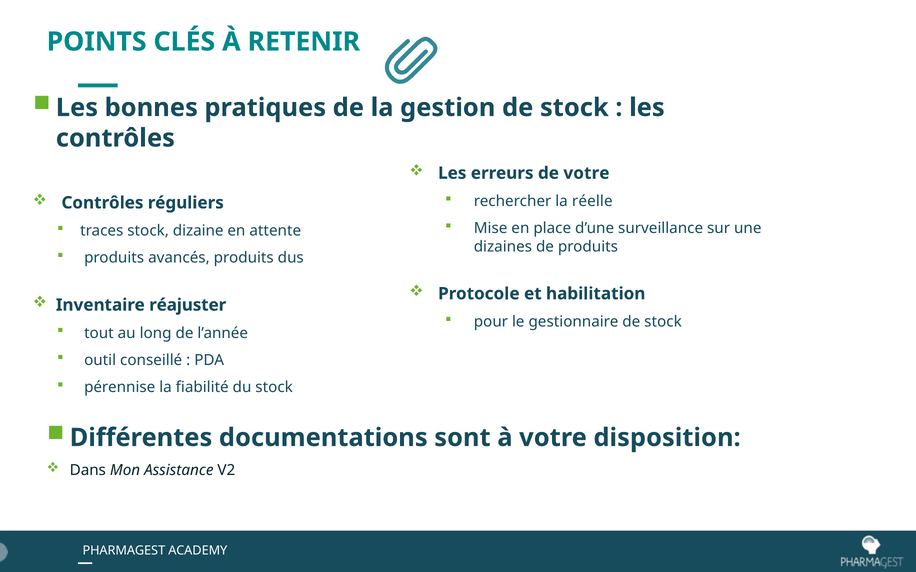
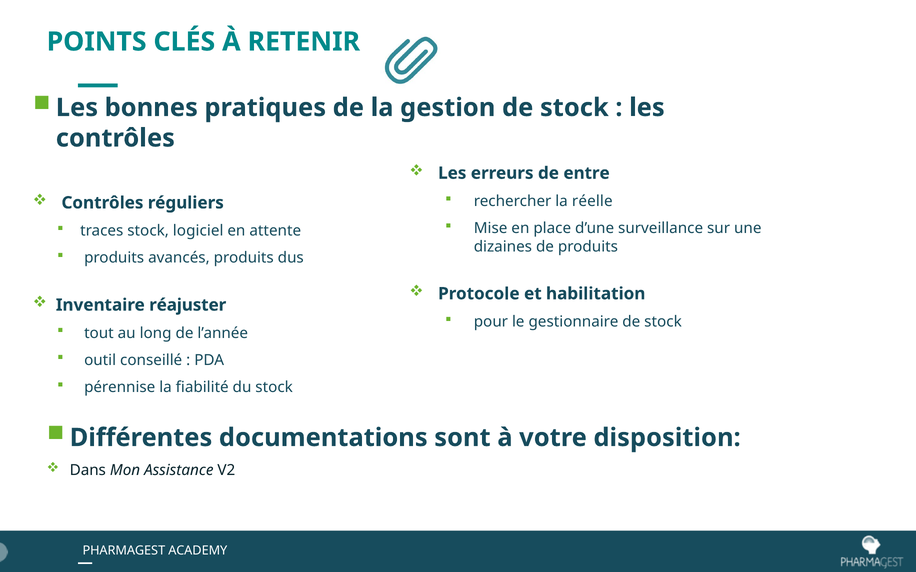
de votre: votre -> entre
dizaine: dizaine -> logiciel
